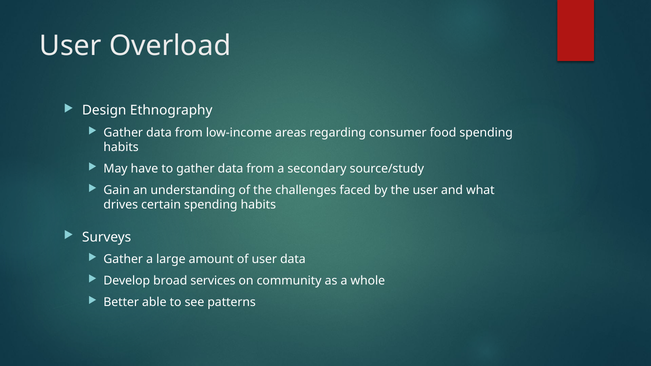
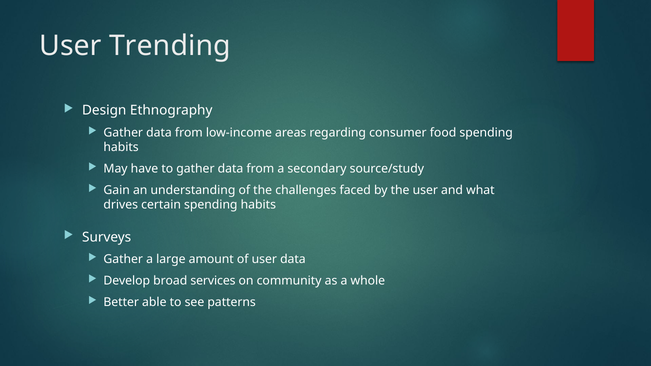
Overload: Overload -> Trending
